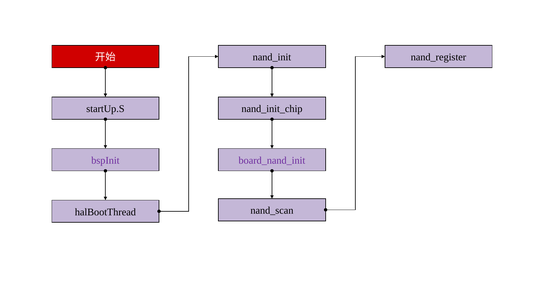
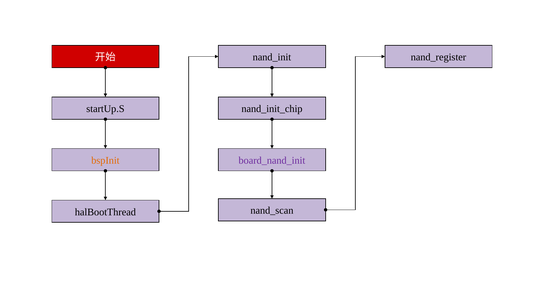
bspInit colour: purple -> orange
